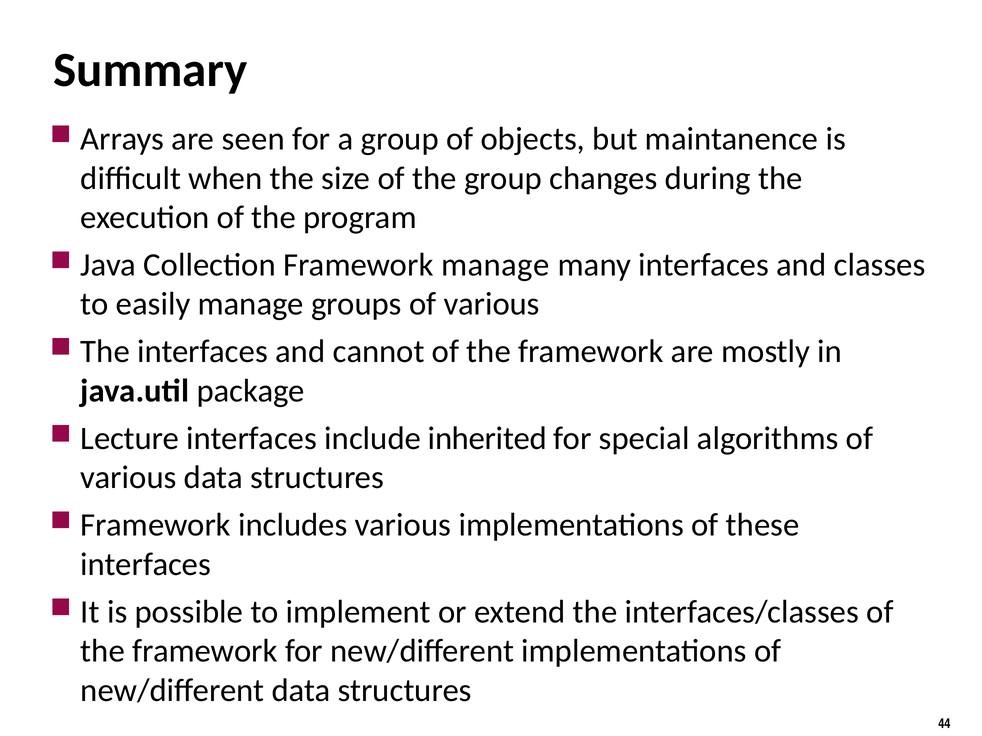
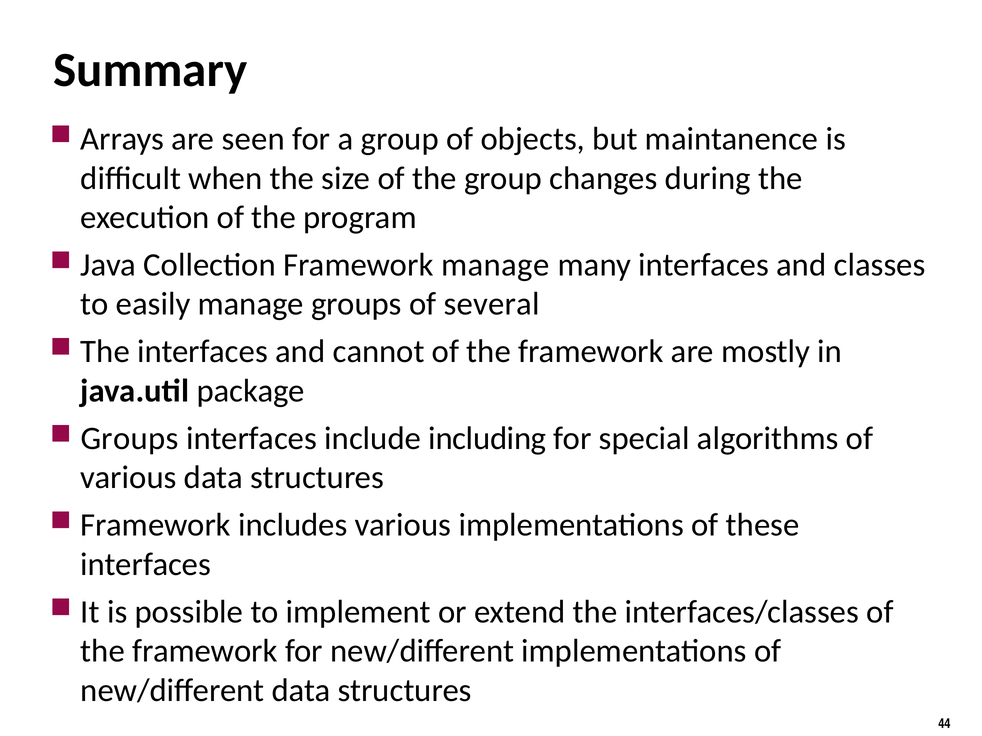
groups of various: various -> several
Lecture at (130, 439): Lecture -> Groups
inherited: inherited -> including
